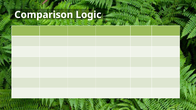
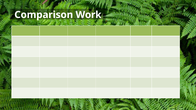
Logic: Logic -> Work
